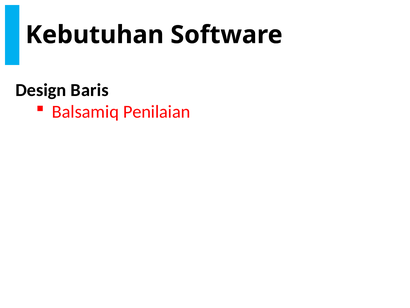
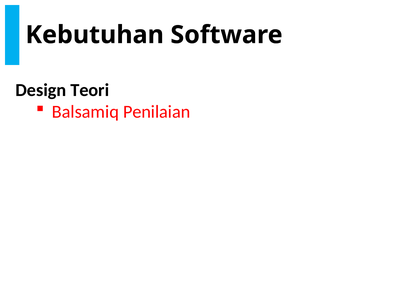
Baris: Baris -> Teori
